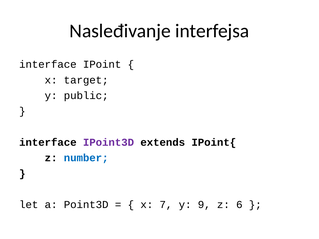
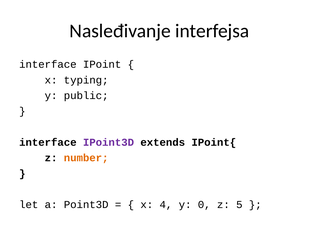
target: target -> typing
number colour: blue -> orange
7: 7 -> 4
9: 9 -> 0
6: 6 -> 5
